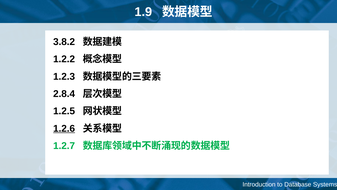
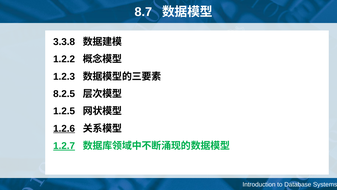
1.9: 1.9 -> 8.7
3.8.2: 3.8.2 -> 3.3.8
2.8.4: 2.8.4 -> 8.2.5
1.2.7 underline: none -> present
